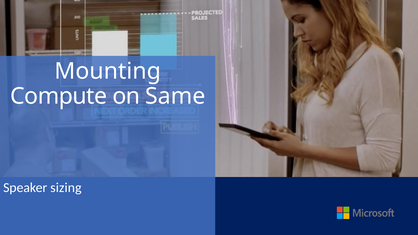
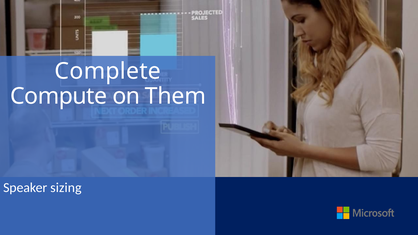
Mounting: Mounting -> Complete
Same: Same -> Them
